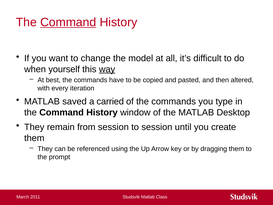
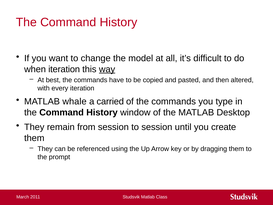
Command at (68, 22) underline: present -> none
when yourself: yourself -> iteration
saved: saved -> whale
